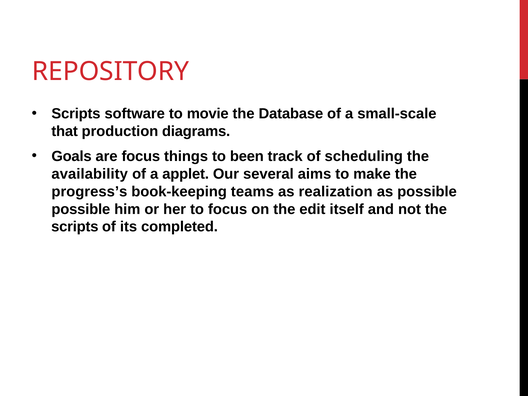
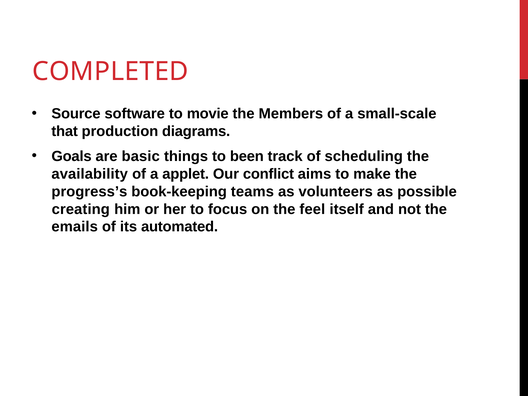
REPOSITORY: REPOSITORY -> COMPLETED
Scripts at (76, 114): Scripts -> Source
Database: Database -> Members
are focus: focus -> basic
several: several -> conflict
realization: realization -> volunteers
possible at (81, 209): possible -> creating
edit: edit -> feel
scripts at (75, 227): scripts -> emails
completed: completed -> automated
